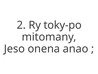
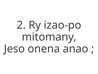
toky-po: toky-po -> izao-po
